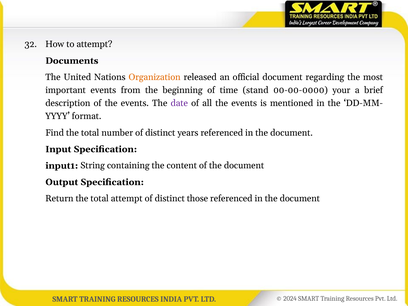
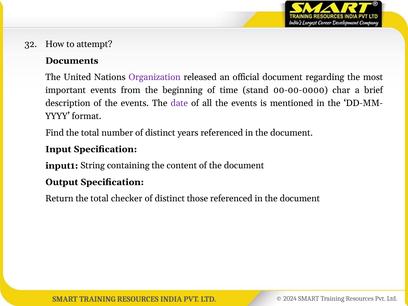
Organization colour: orange -> purple
your: your -> char
total attempt: attempt -> checker
